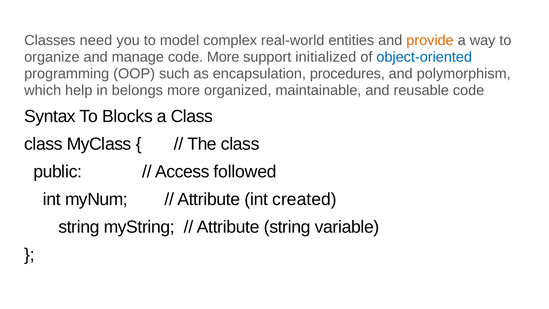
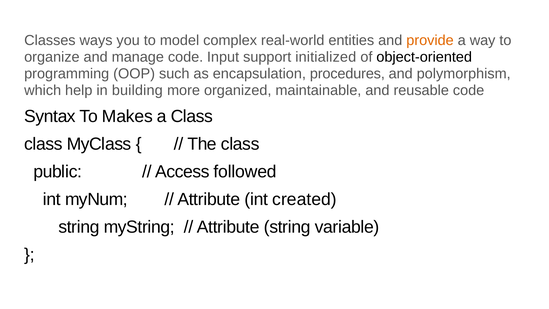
need: need -> ways
code More: More -> Input
object-oriented colour: blue -> black
belongs: belongs -> building
Blocks: Blocks -> Makes
